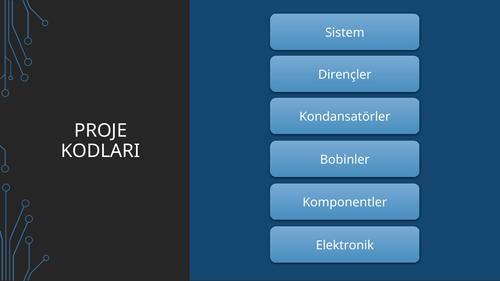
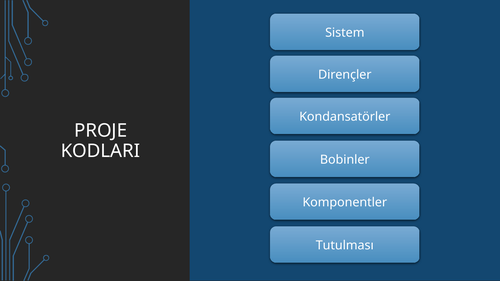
Elektronik: Elektronik -> Tutulması
